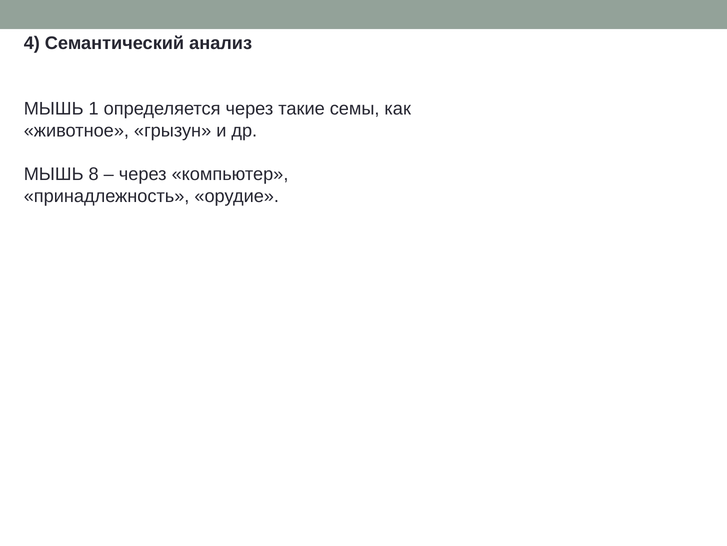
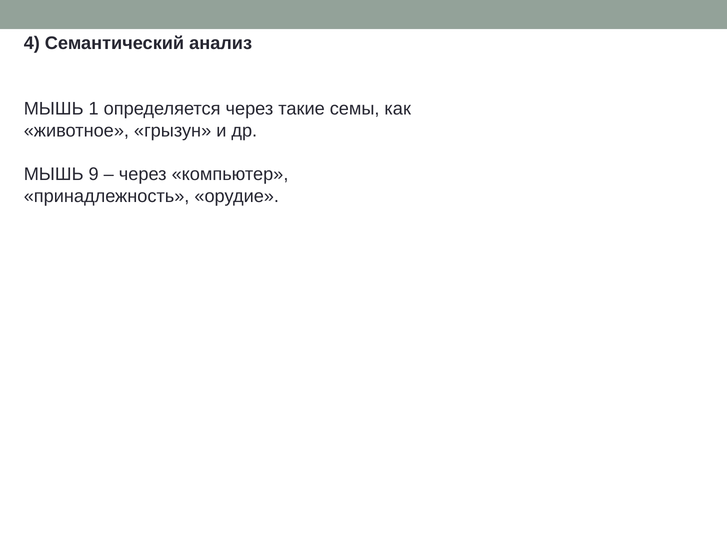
8: 8 -> 9
